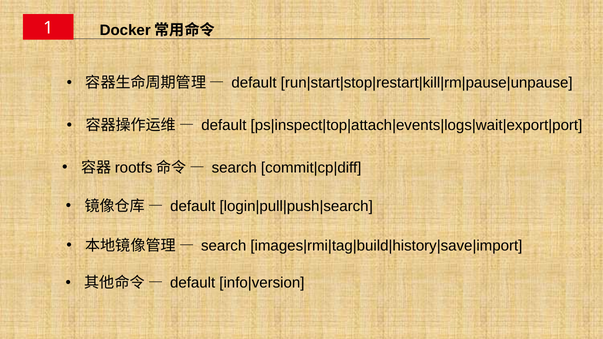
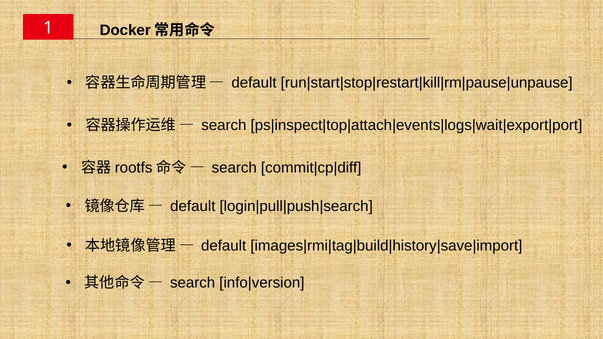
default at (224, 126): default -> search
search at (224, 246): search -> default
default at (193, 283): default -> search
